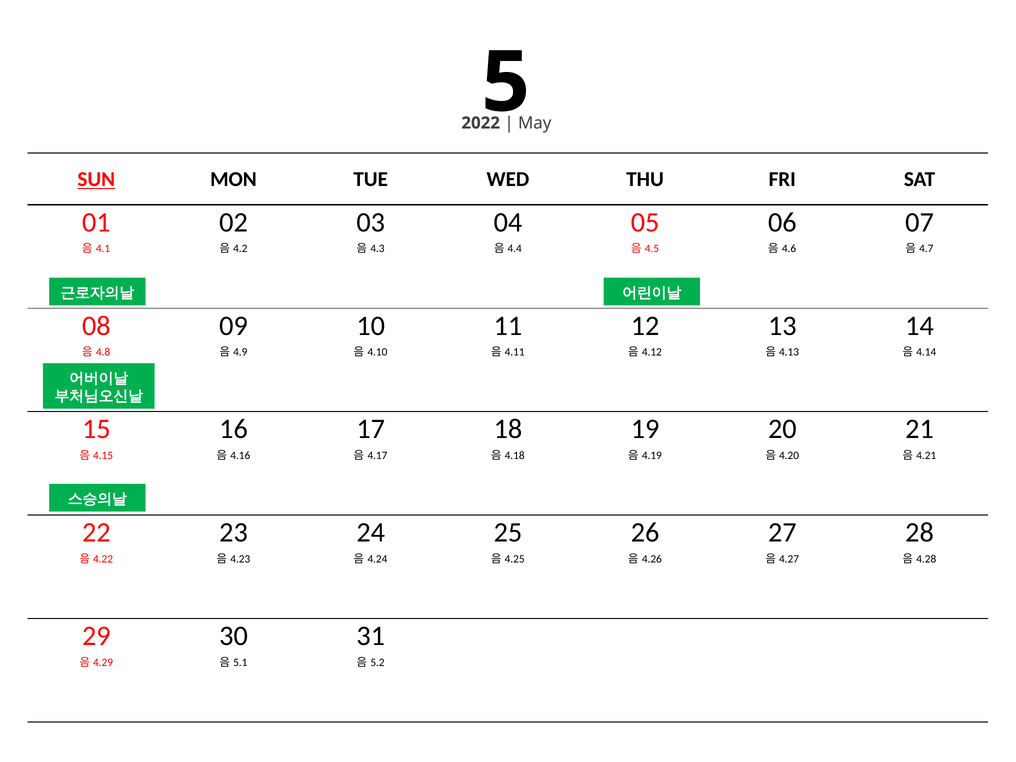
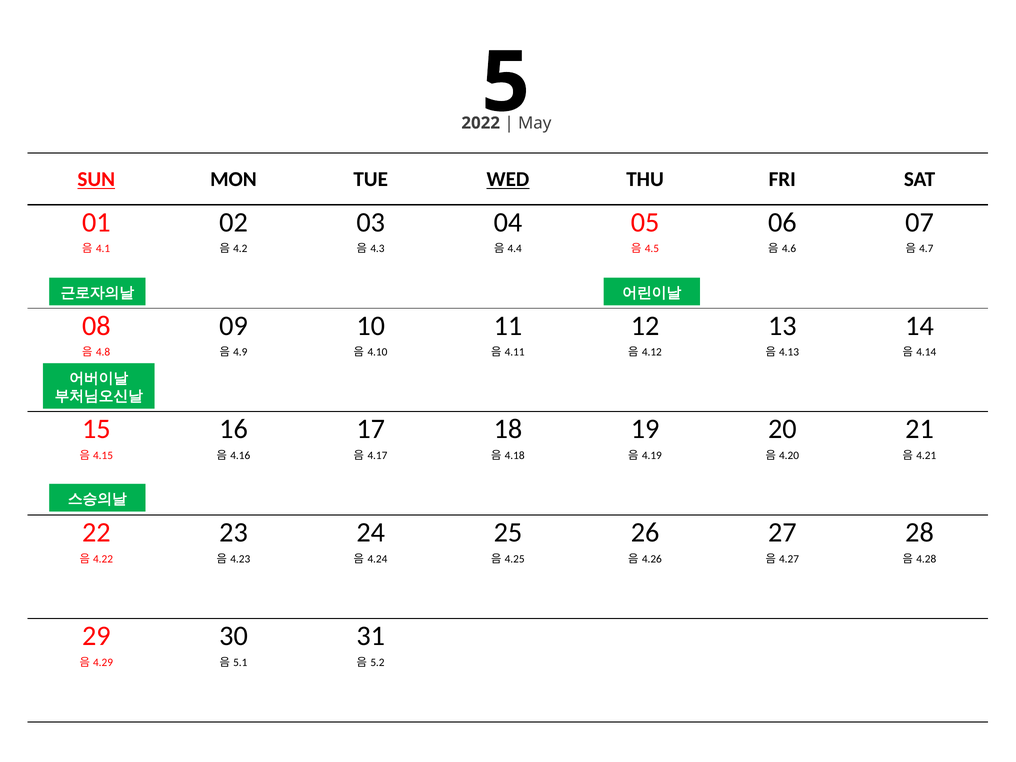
WED underline: none -> present
